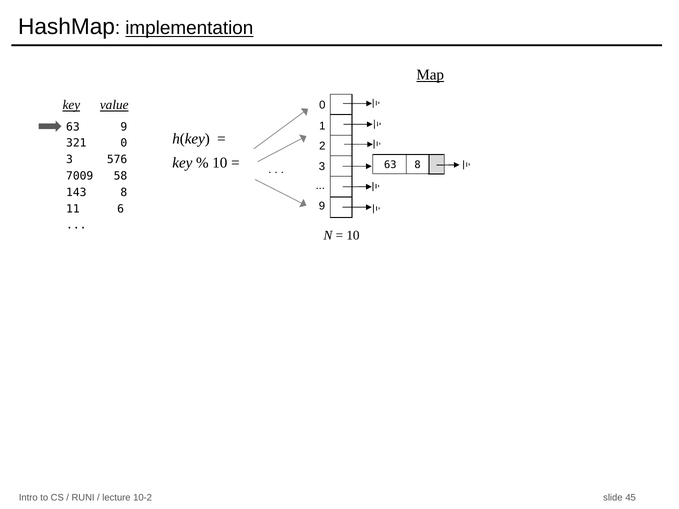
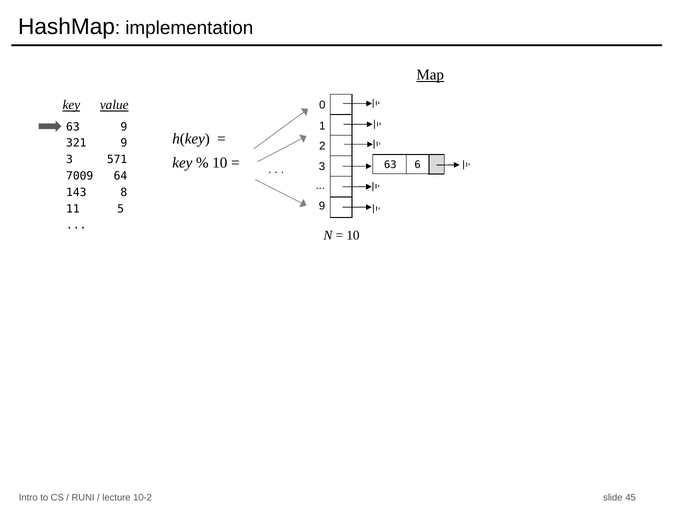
implementation underline: present -> none
321 0: 0 -> 9
576: 576 -> 571
63 8: 8 -> 6
58: 58 -> 64
6: 6 -> 5
